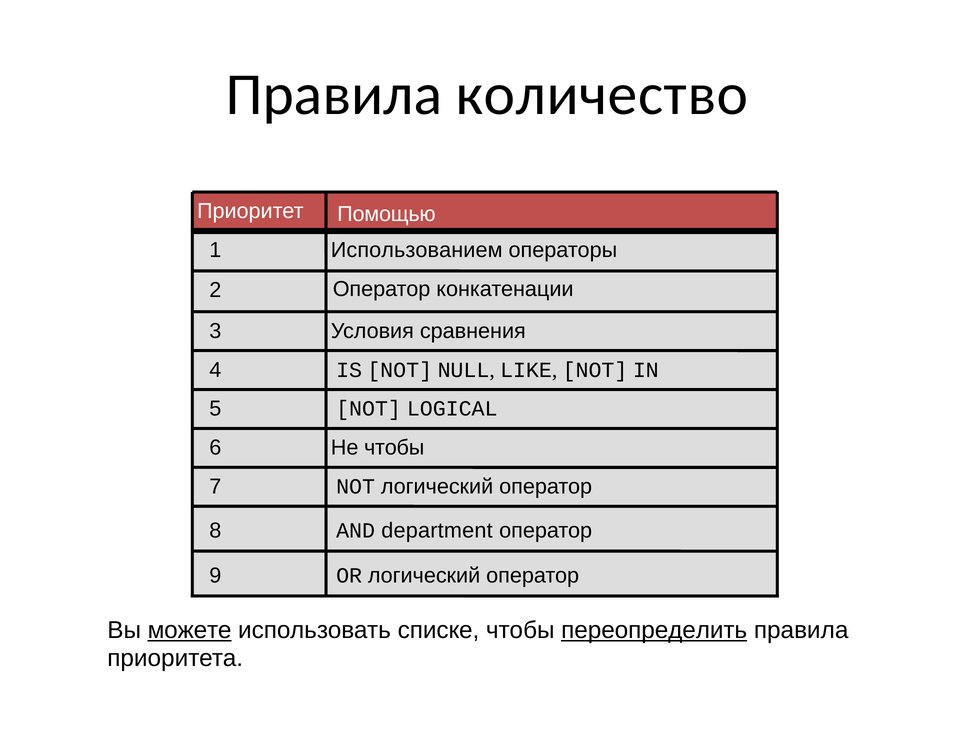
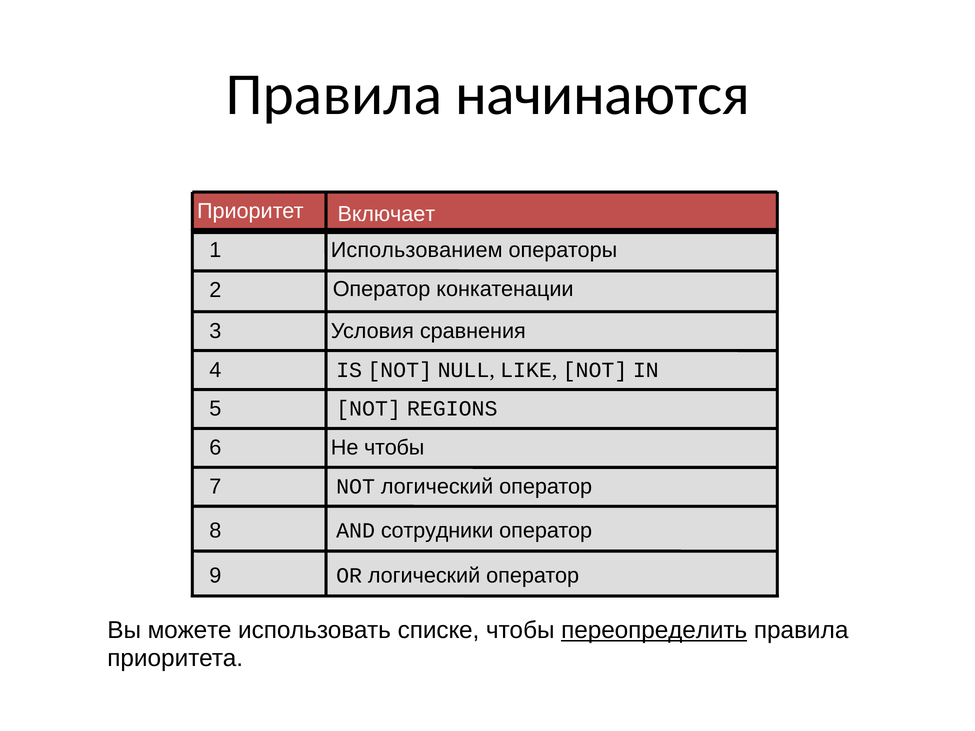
количество: количество -> начинаются
Помощью: Помощью -> Включает
LOGICAL: LOGICAL -> REGIONS
department: department -> сотрудники
можете underline: present -> none
